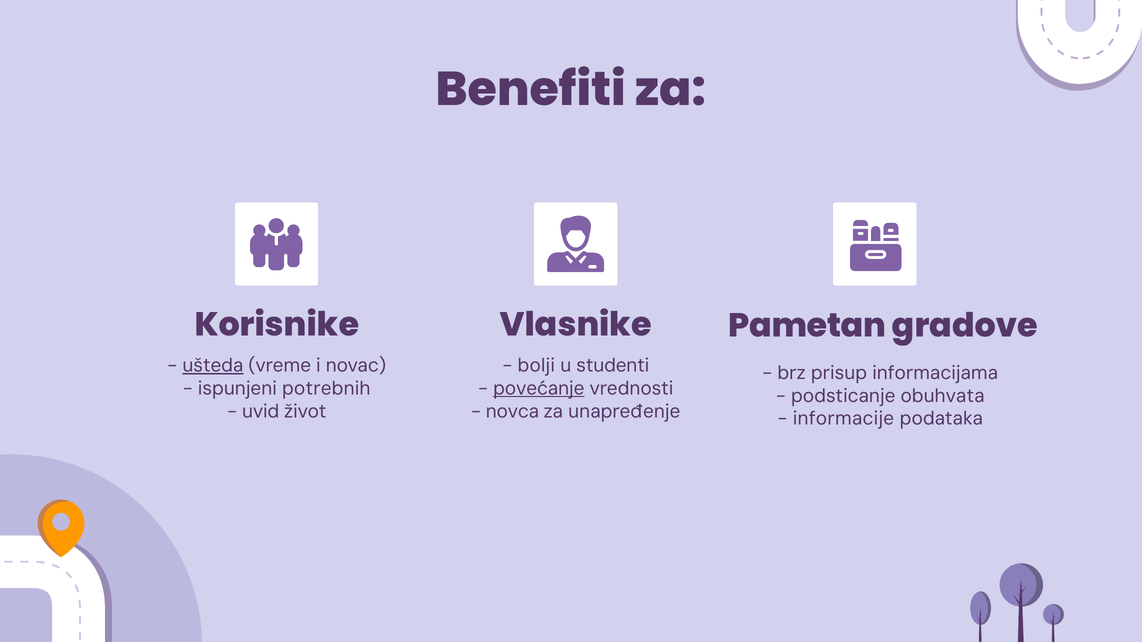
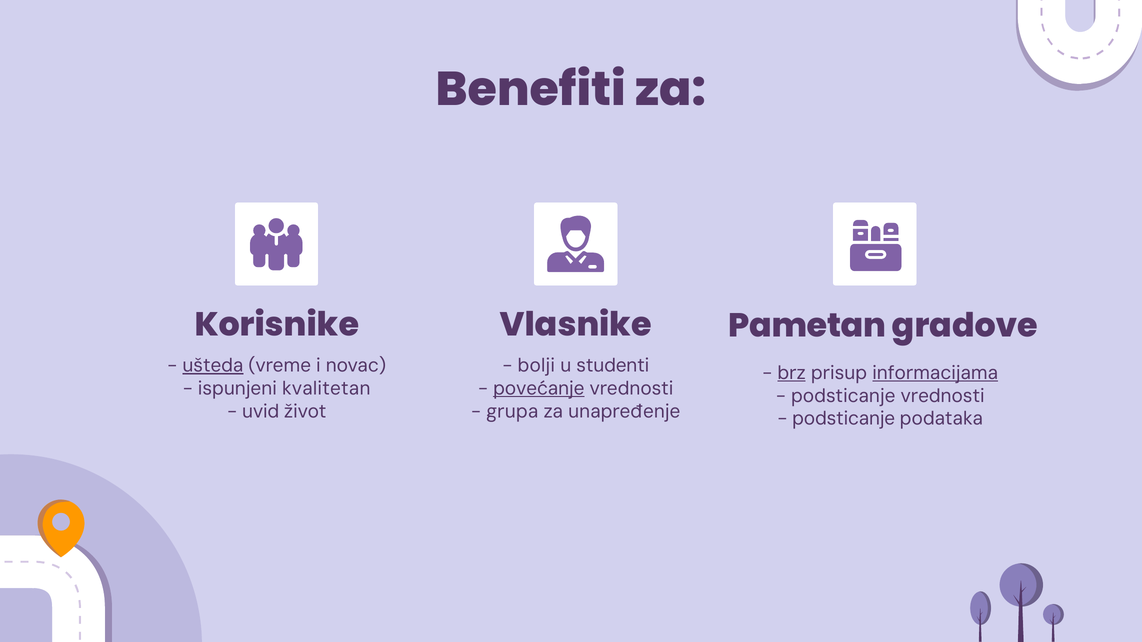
brz underline: none -> present
informacijama underline: none -> present
potrebnih: potrebnih -> kvalitetan
podsticanje obuhvata: obuhvata -> vrednosti
novca: novca -> grupa
informacije at (843, 419): informacije -> podsticanje
